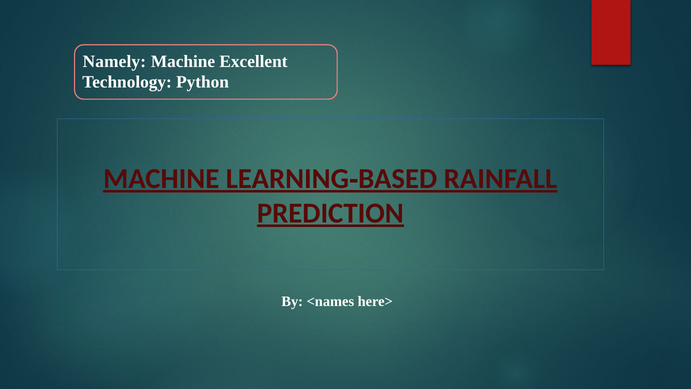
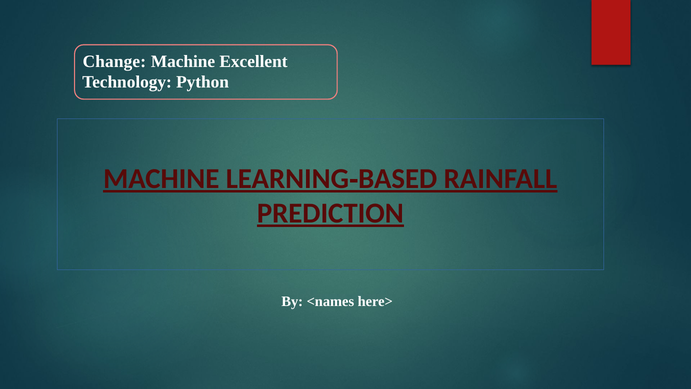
Namely: Namely -> Change
